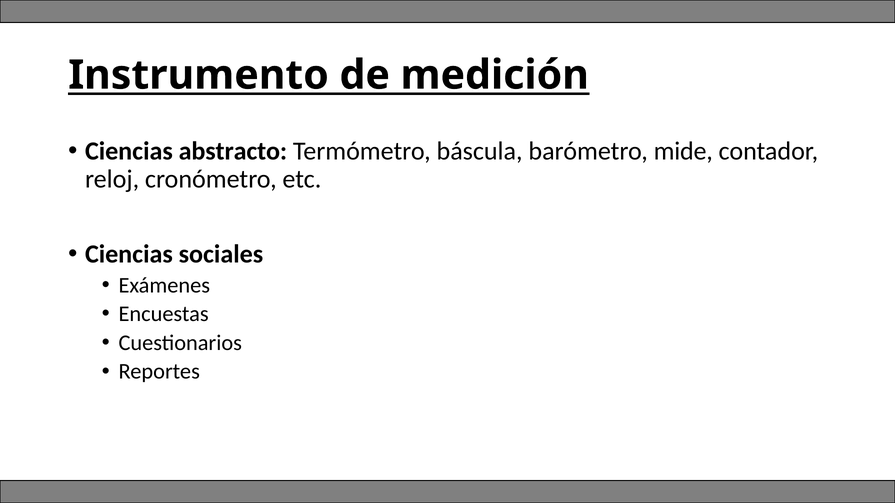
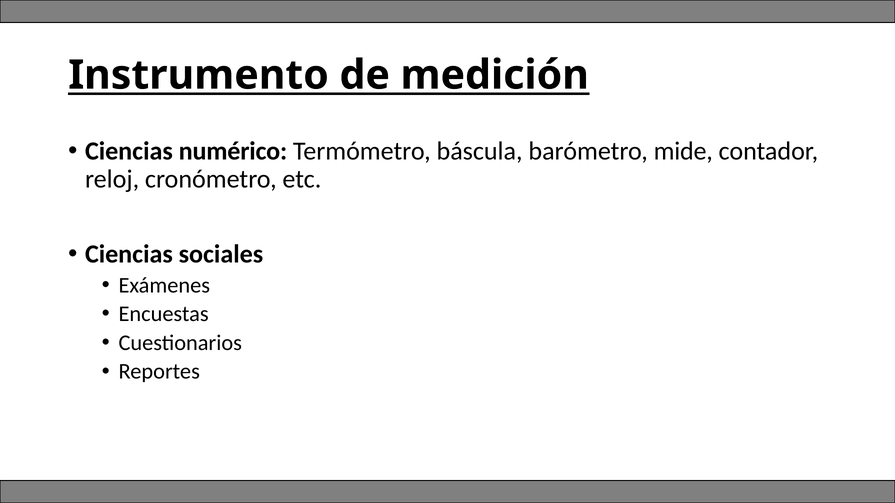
abstracto: abstracto -> numérico
